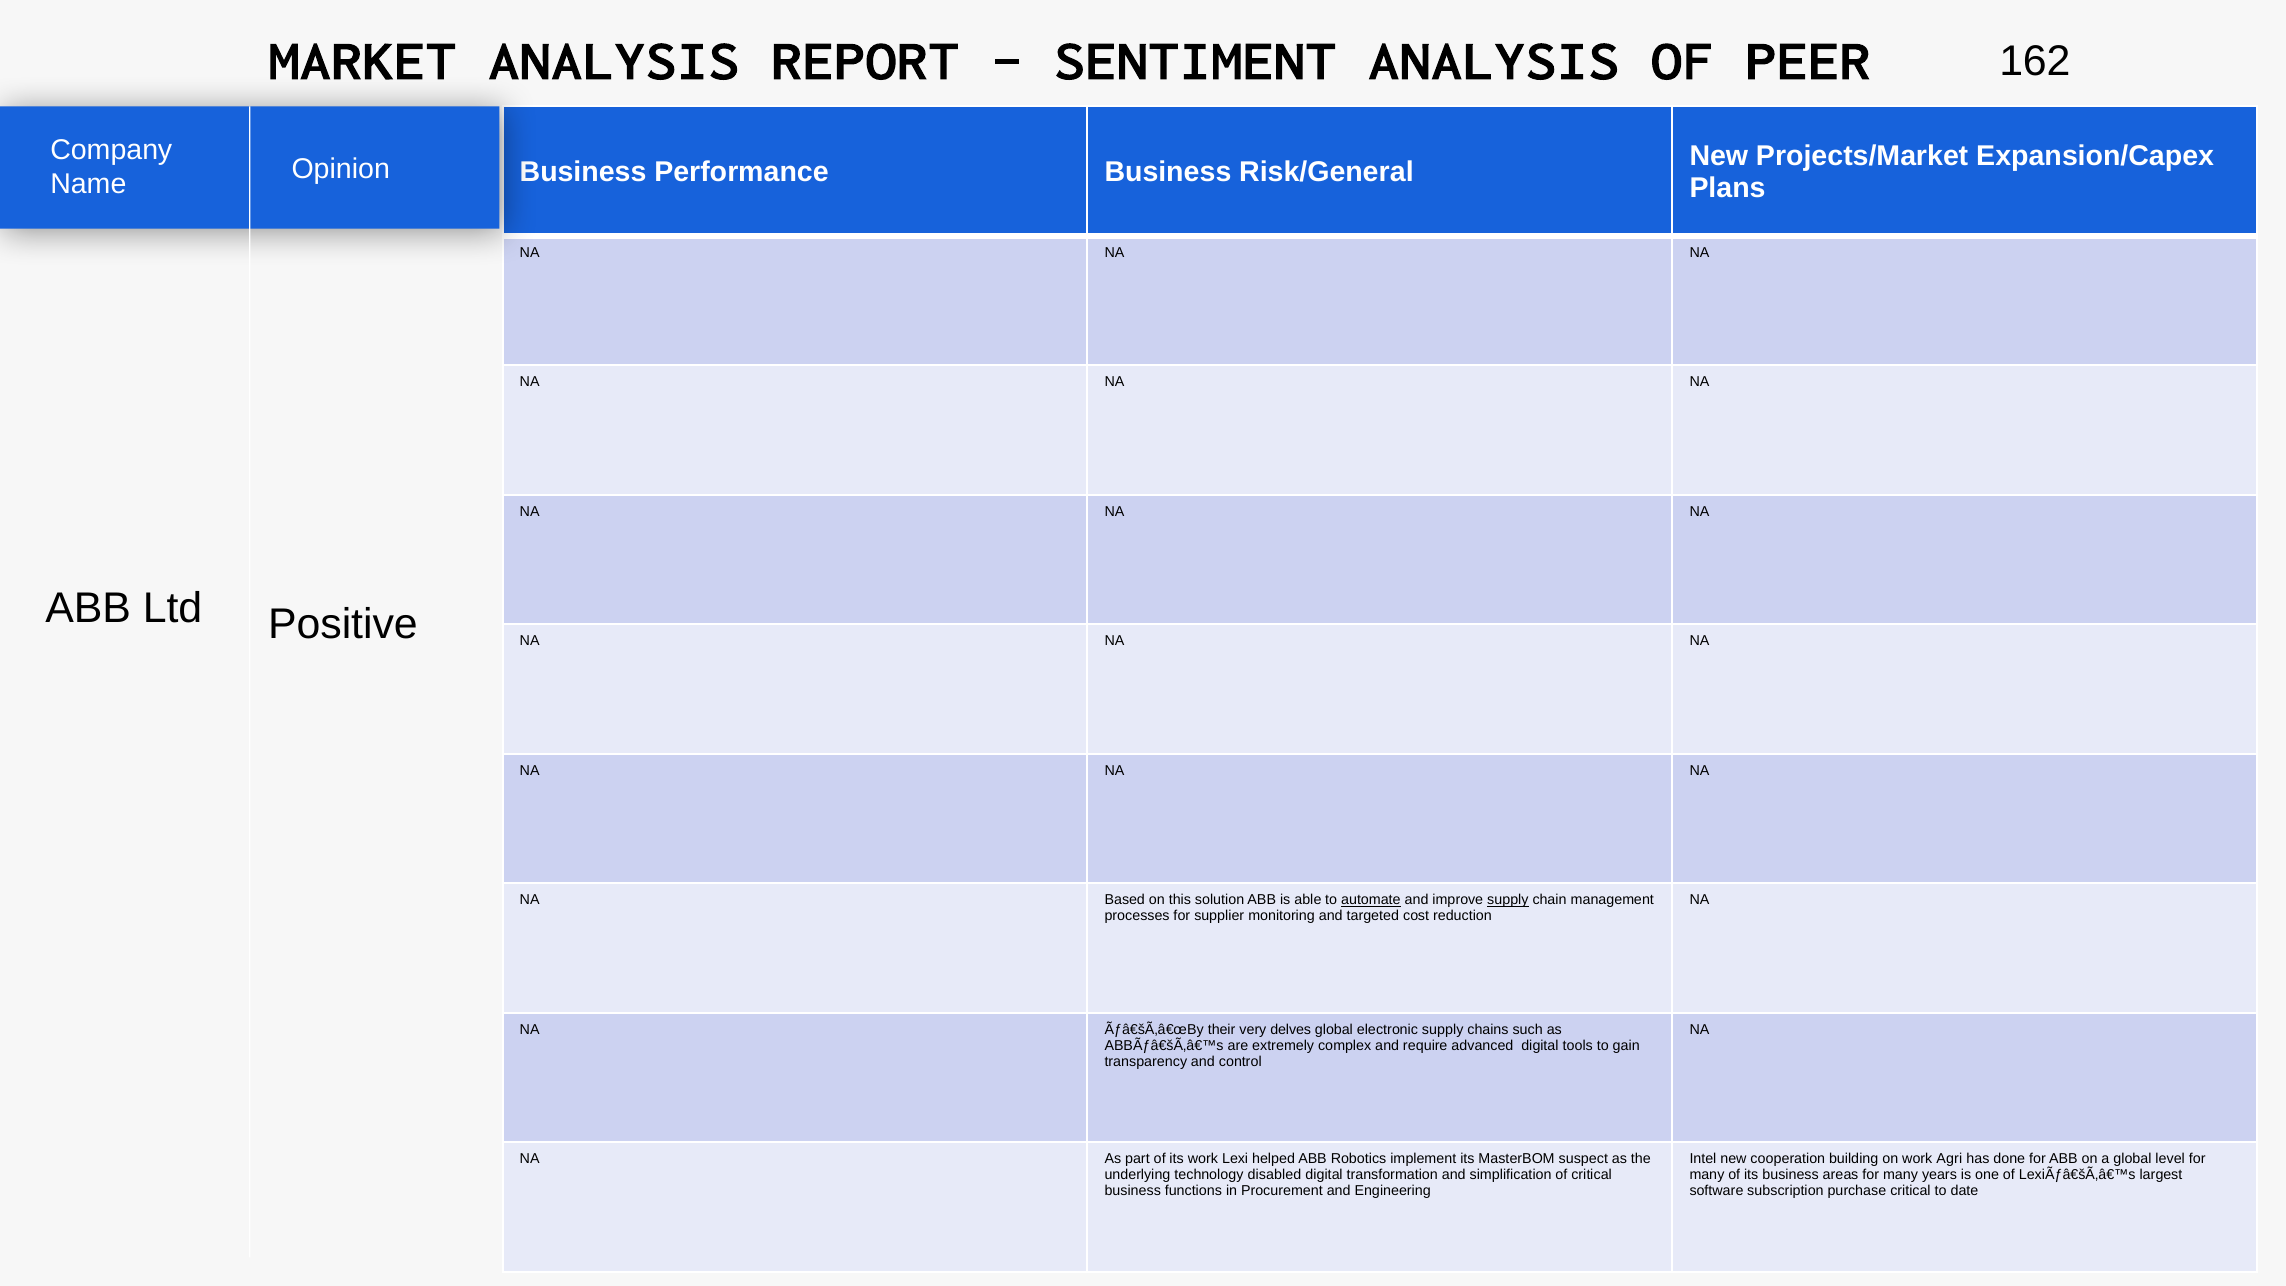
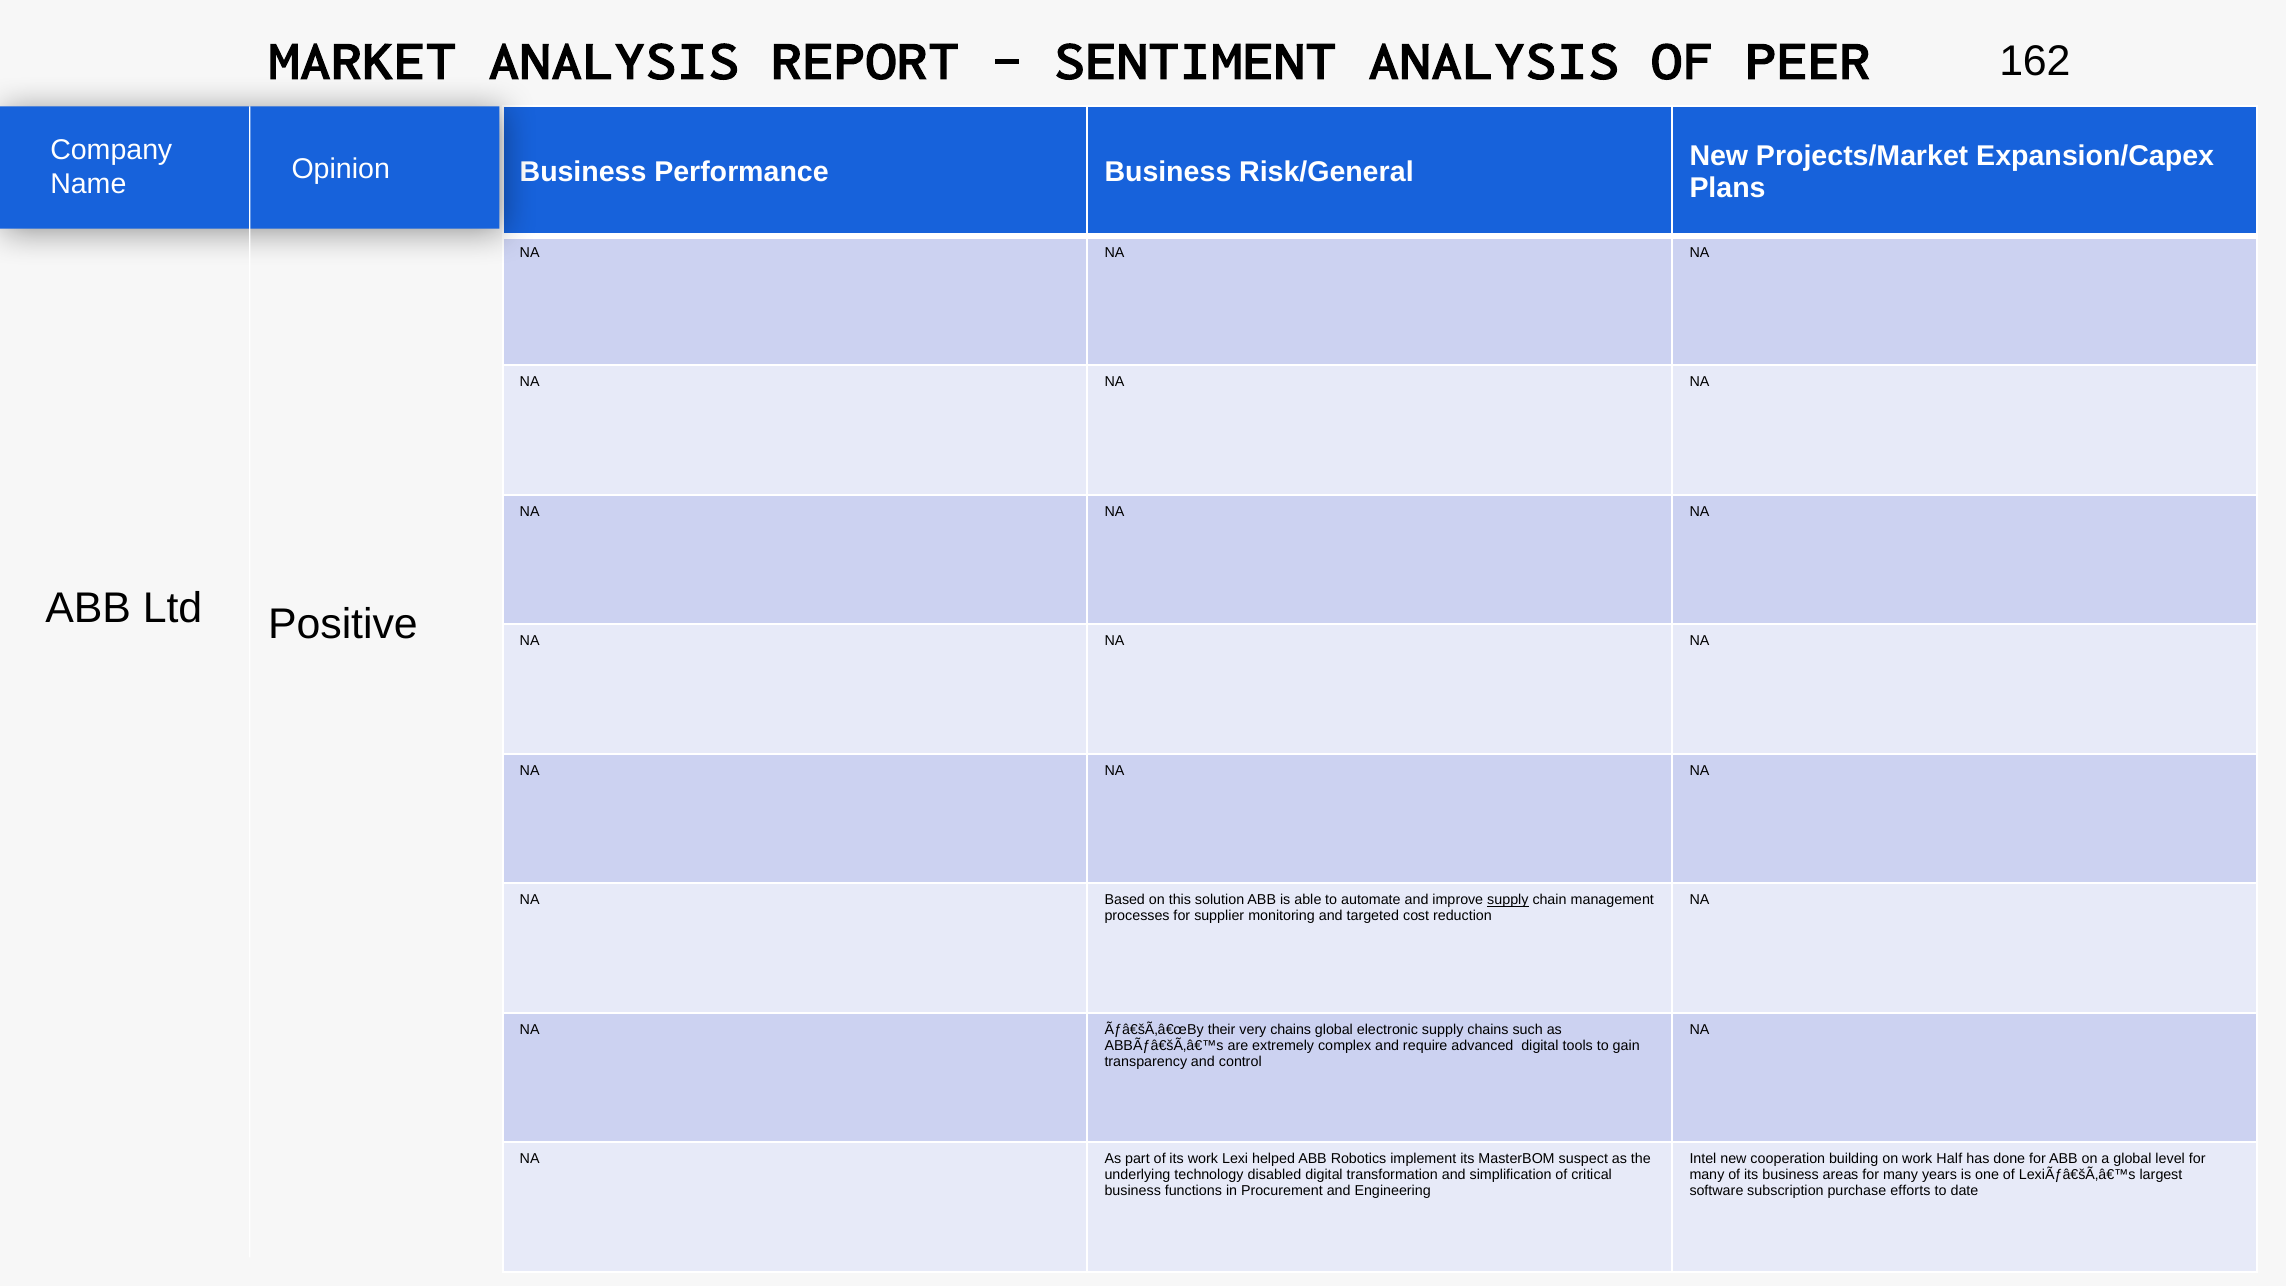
automate underline: present -> none
very delves: delves -> chains
Agri: Agri -> Half
purchase critical: critical -> efforts
